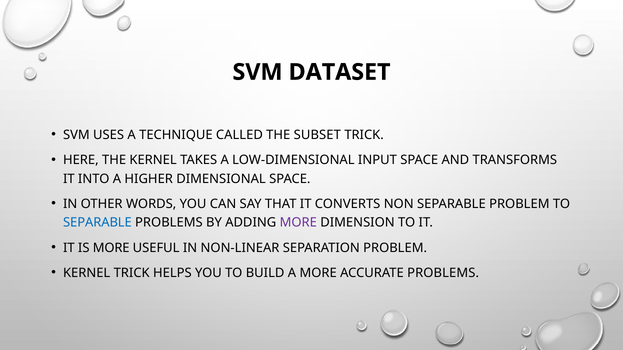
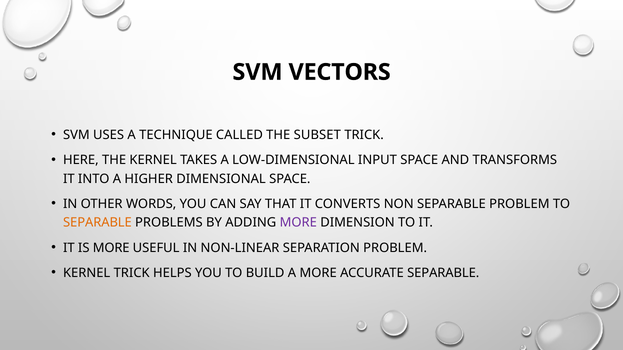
DATASET: DATASET -> VECTORS
SEPARABLE at (97, 223) colour: blue -> orange
ACCURATE PROBLEMS: PROBLEMS -> SEPARABLE
